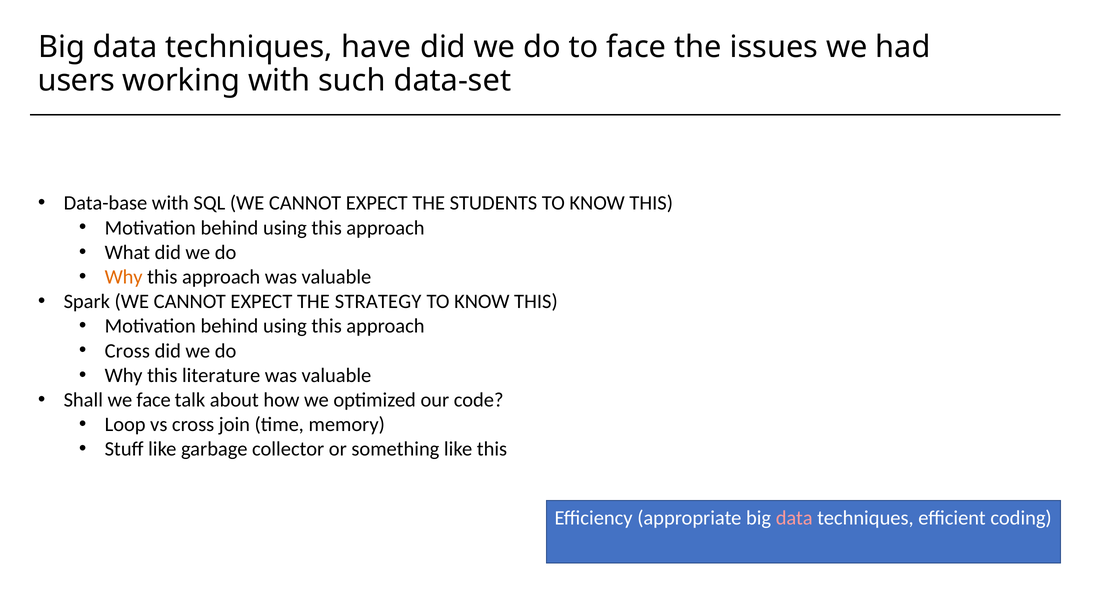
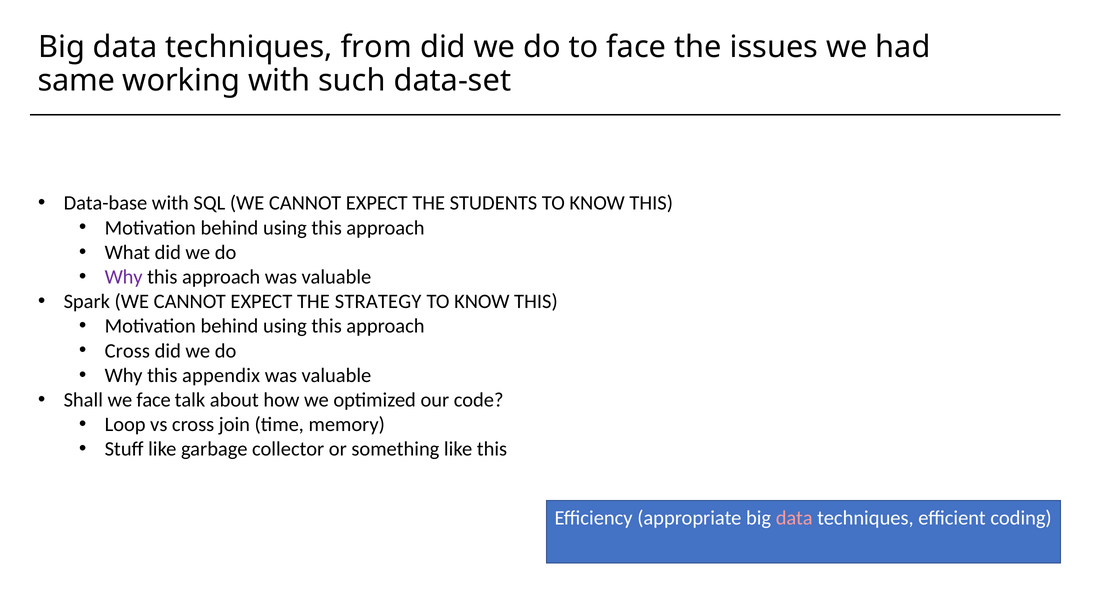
have: have -> from
users: users -> same
Why at (124, 277) colour: orange -> purple
literature: literature -> appendix
